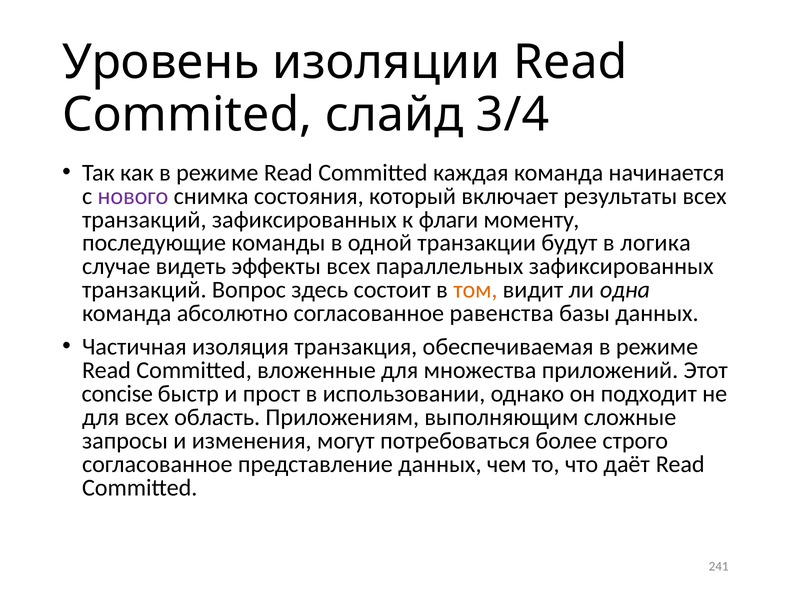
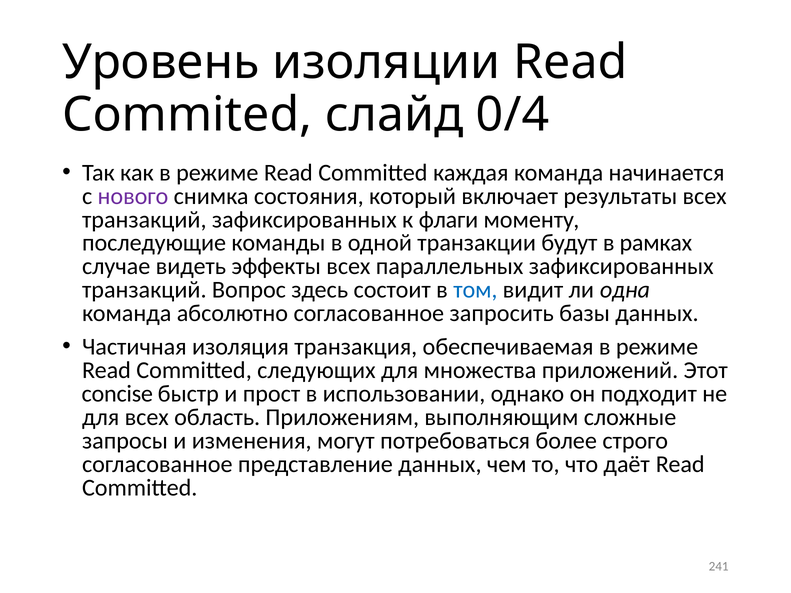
3/4: 3/4 -> 0/4
логика: логика -> рамках
том colour: orange -> blue
равенства: равенства -> запросить
вложенные: вложенные -> следующих
